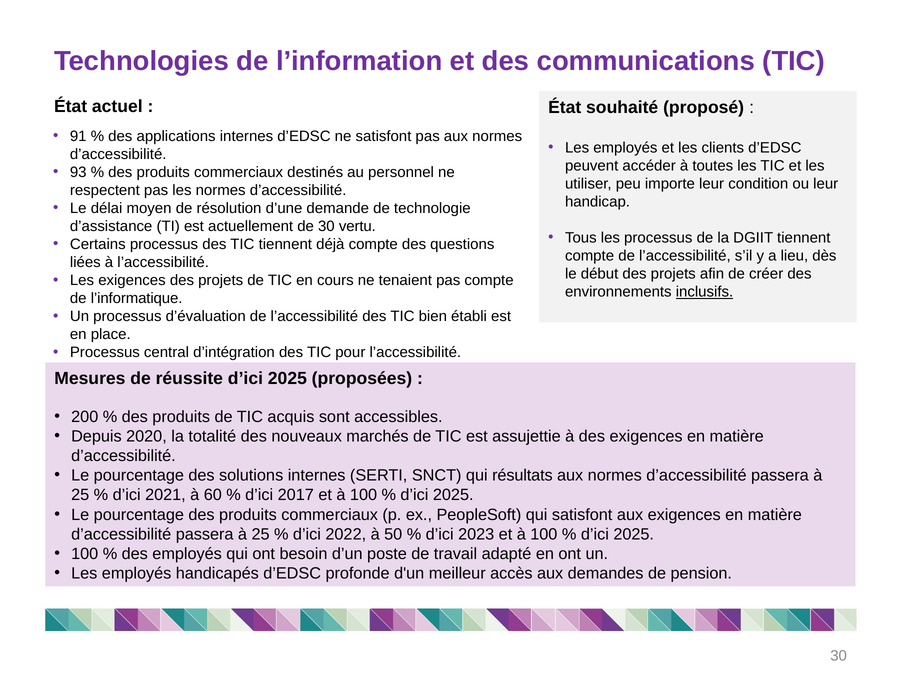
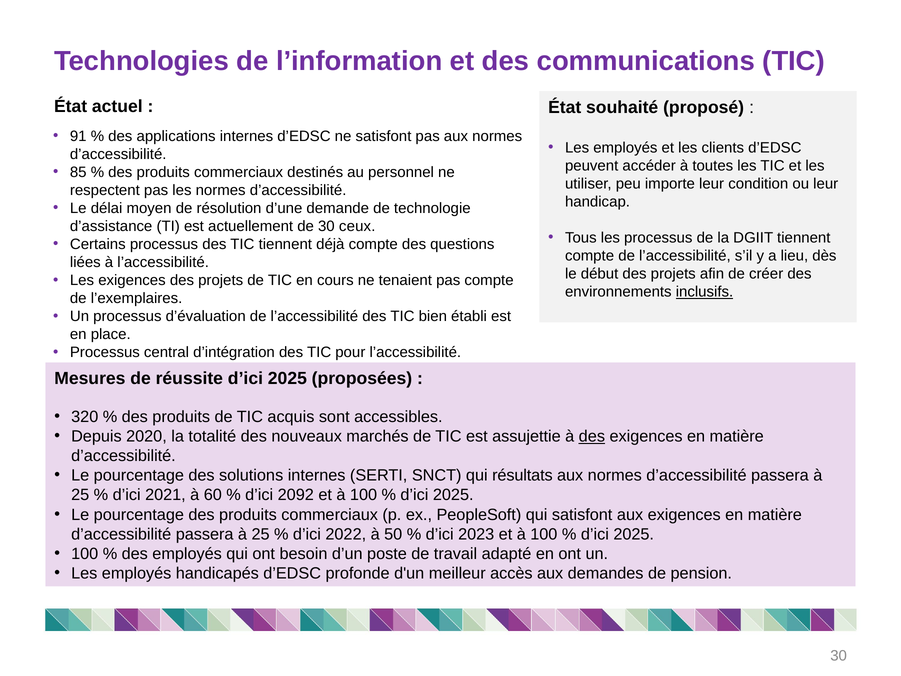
93: 93 -> 85
vertu: vertu -> ceux
l’informatique: l’informatique -> l’exemplaires
200: 200 -> 320
des at (592, 436) underline: none -> present
2017: 2017 -> 2092
